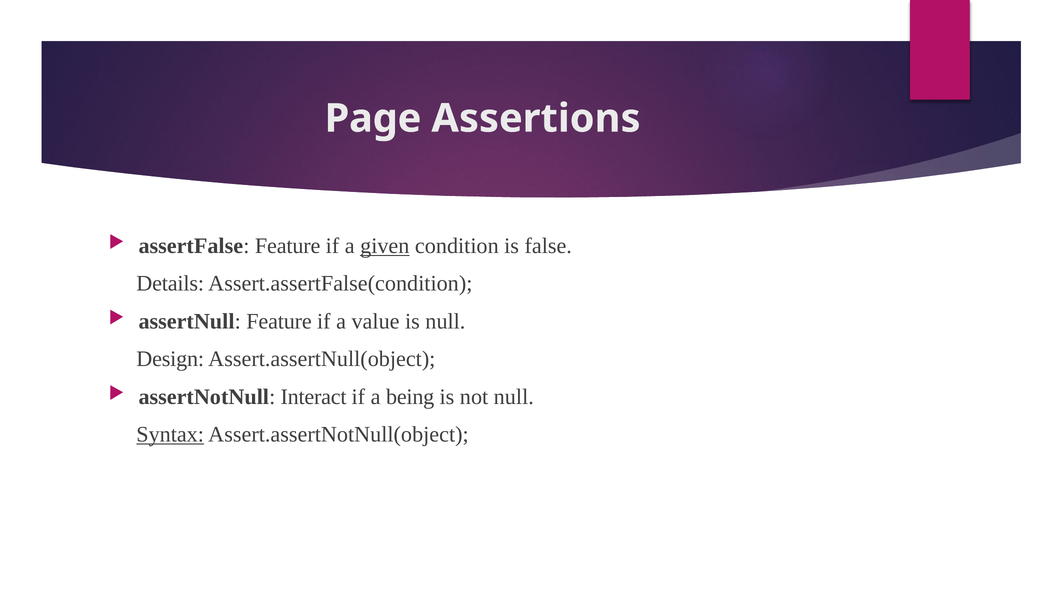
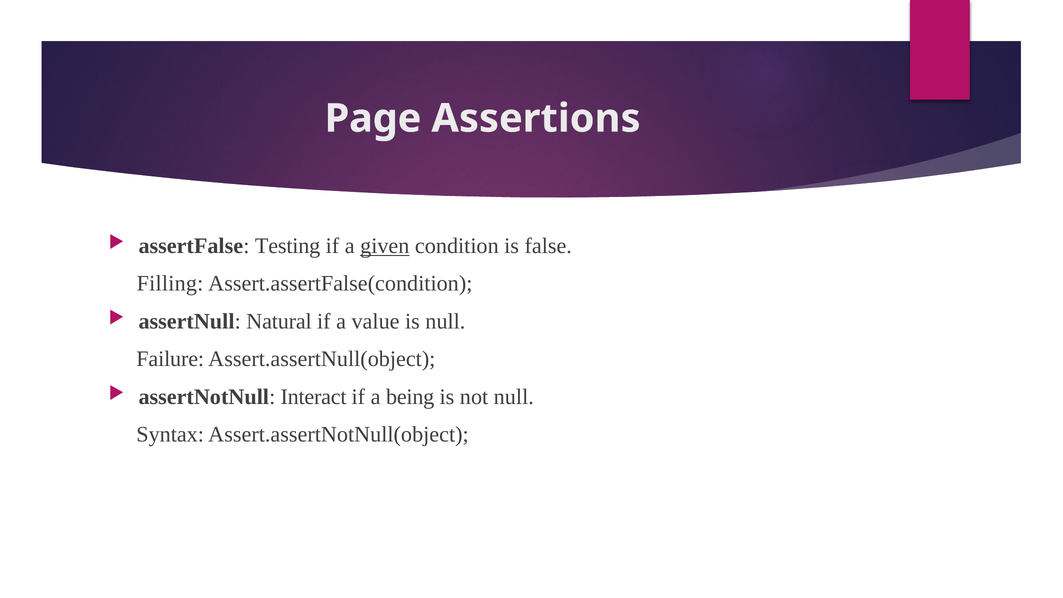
assertFalse Feature: Feature -> Testing
Details: Details -> Filling
assertNull Feature: Feature -> Natural
Design: Design -> Failure
Syntax underline: present -> none
